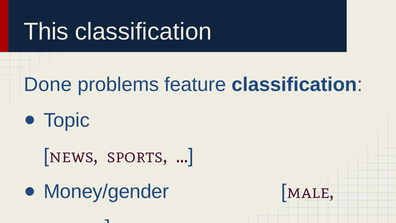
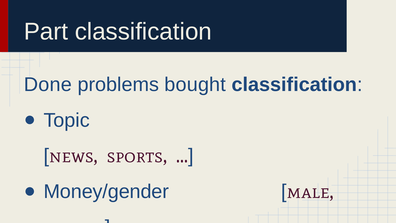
This: This -> Part
feature: feature -> bought
